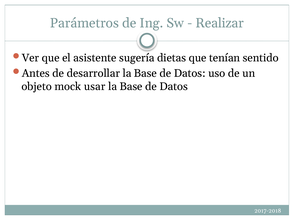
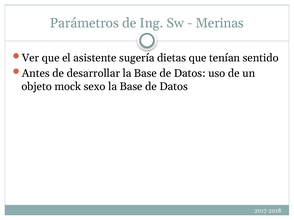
Realizar: Realizar -> Merinas
usar: usar -> sexo
